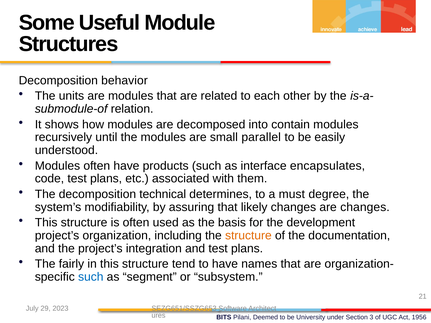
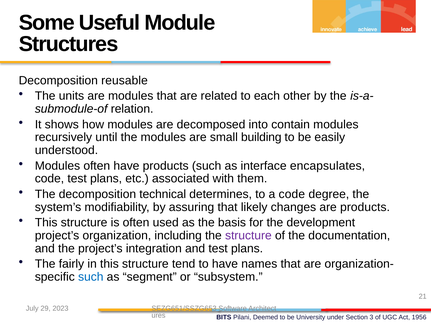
behavior: behavior -> reusable
parallel: parallel -> building
a must: must -> code
are changes: changes -> products
structure at (248, 236) colour: orange -> purple
